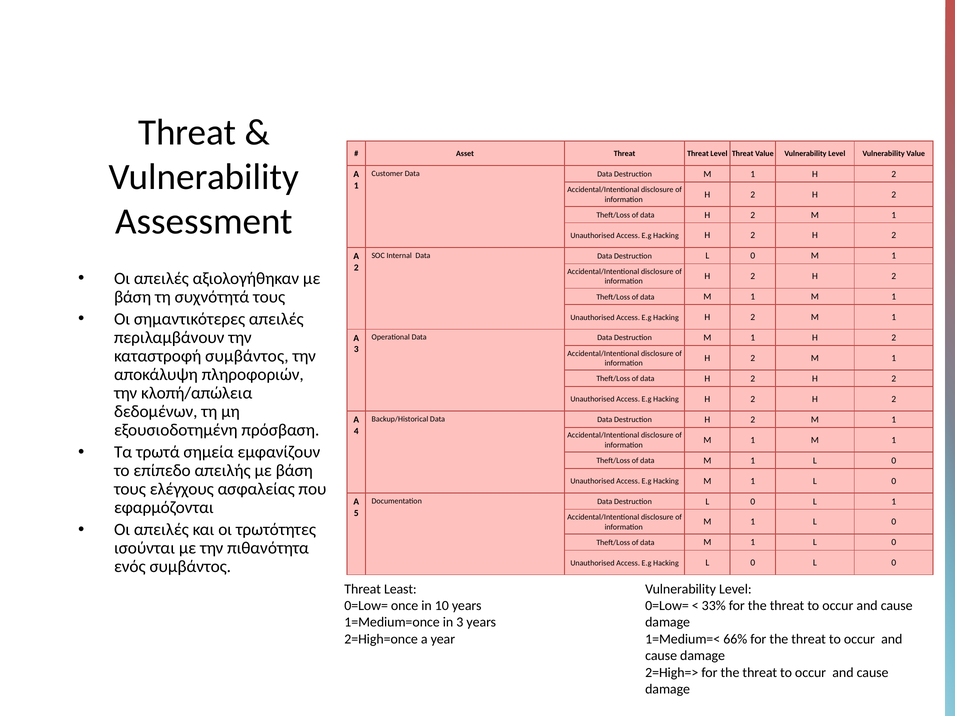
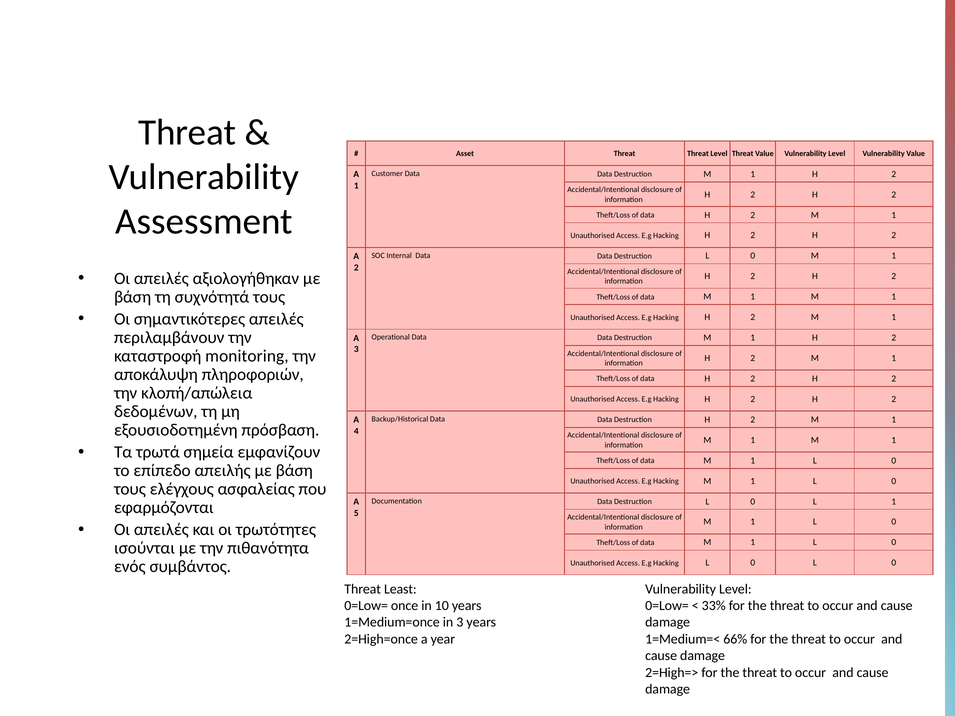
καταστροφή συμβάντος: συμβάντος -> monitoring
